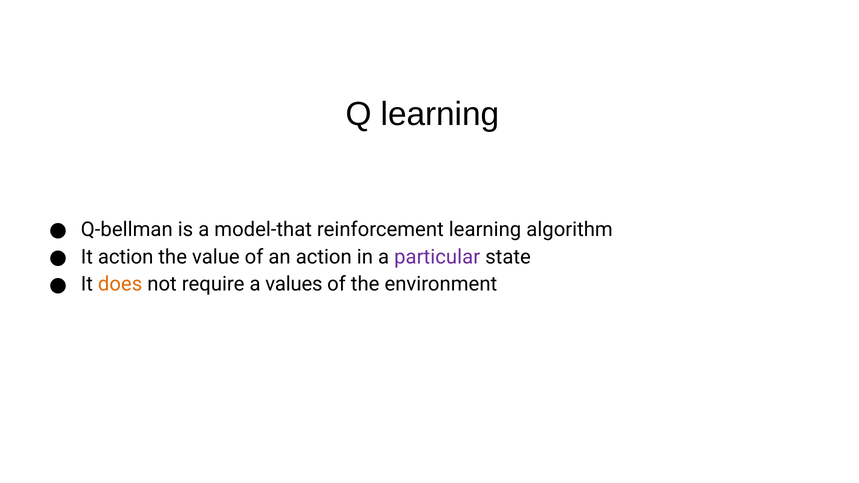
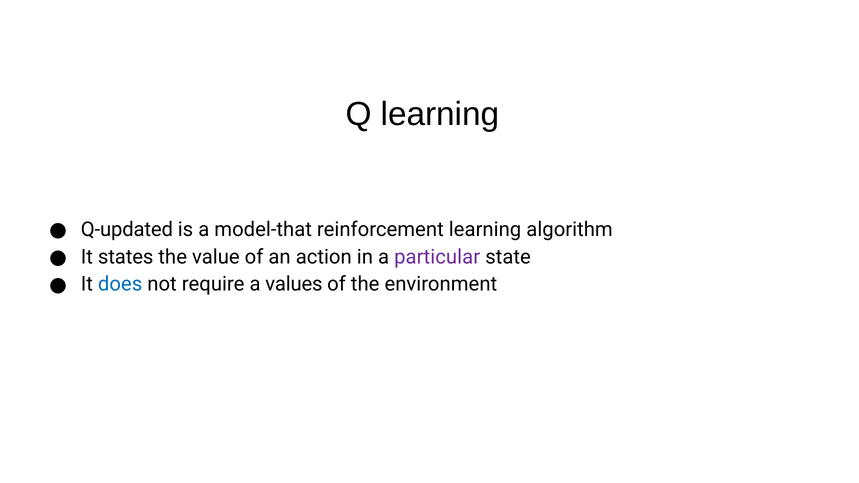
Q-bellman: Q-bellman -> Q-updated
It action: action -> states
does colour: orange -> blue
